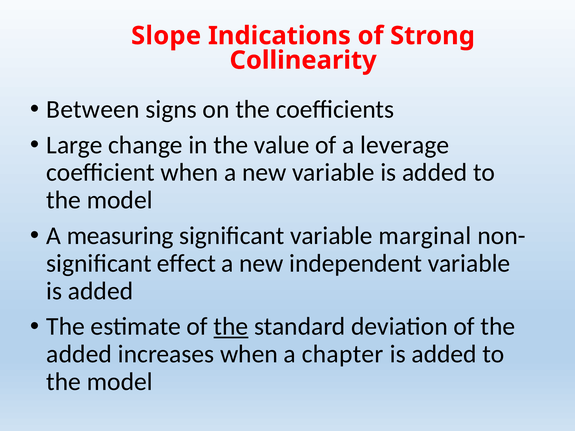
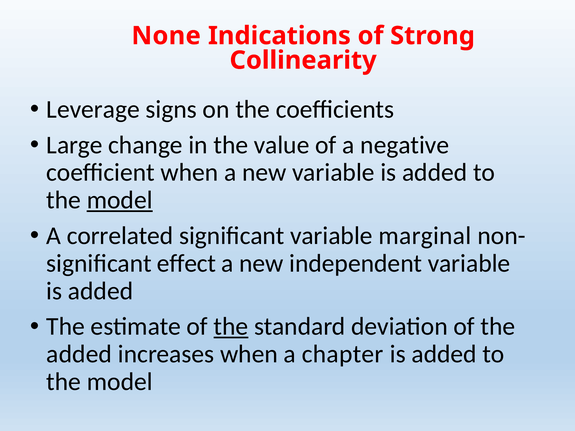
Slope: Slope -> None
Between: Between -> Leverage
leverage: leverage -> negative
model at (120, 200) underline: none -> present
measuring: measuring -> correlated
